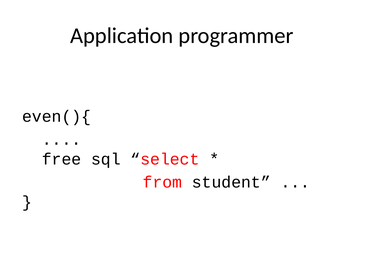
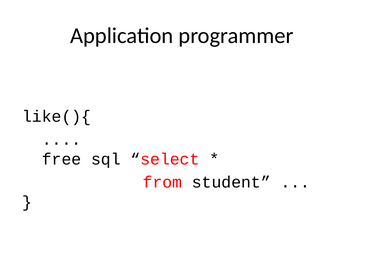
even(){: even(){ -> like(){
